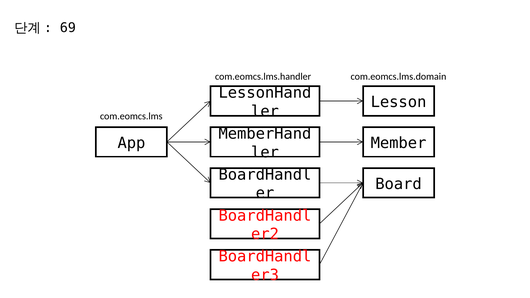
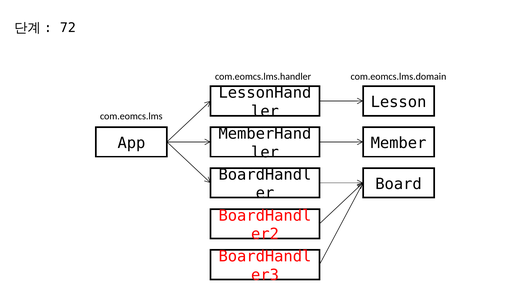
69: 69 -> 72
